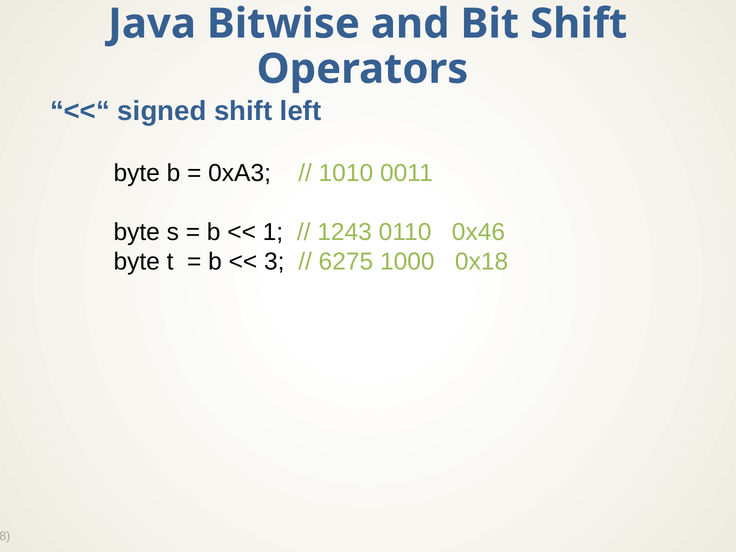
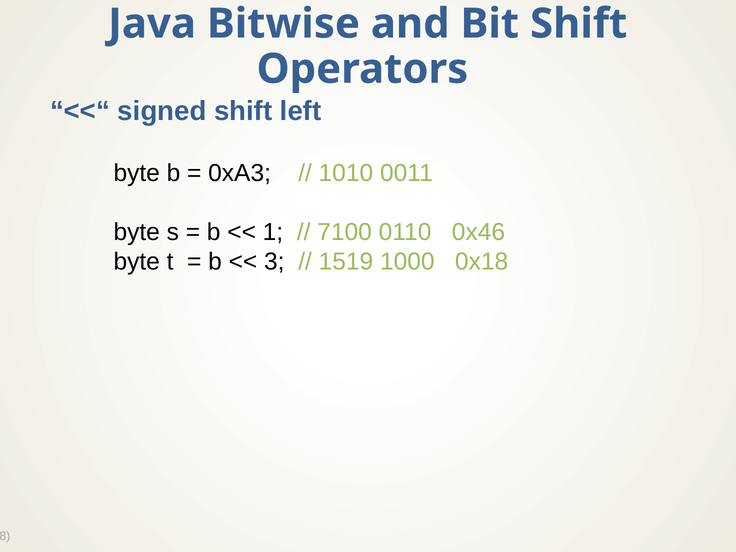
1243: 1243 -> 7100
6275: 6275 -> 1519
